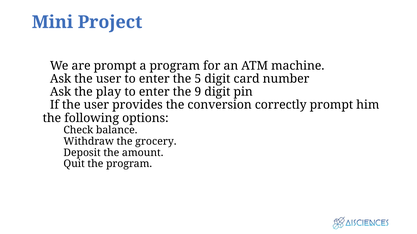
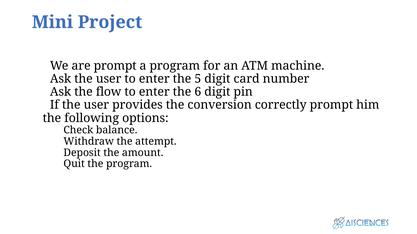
play: play -> flow
9: 9 -> 6
grocery: grocery -> attempt
